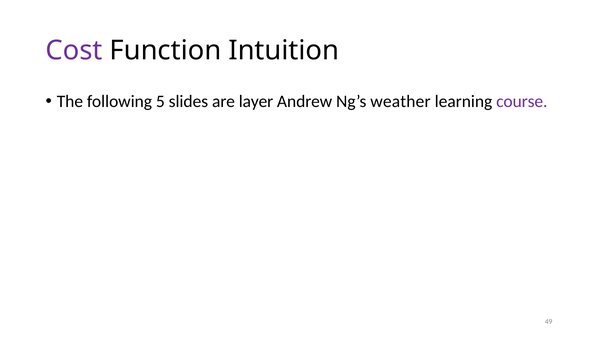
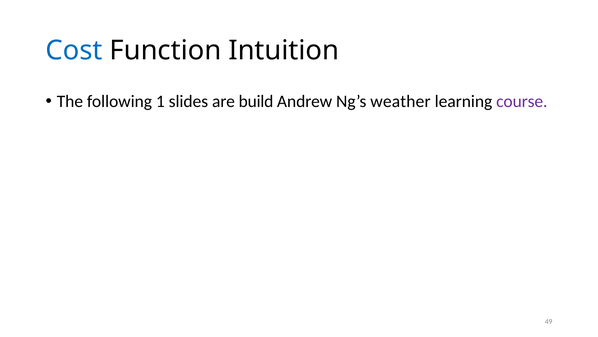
Cost colour: purple -> blue
5: 5 -> 1
layer: layer -> build
